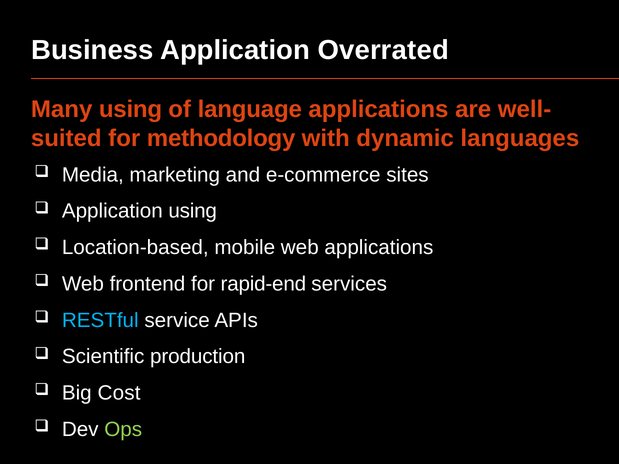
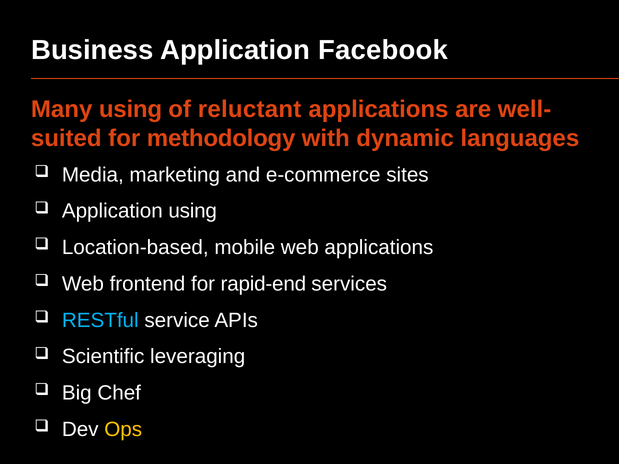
Overrated: Overrated -> Facebook
language: language -> reluctant
production: production -> leveraging
Cost: Cost -> Chef
Ops colour: light green -> yellow
